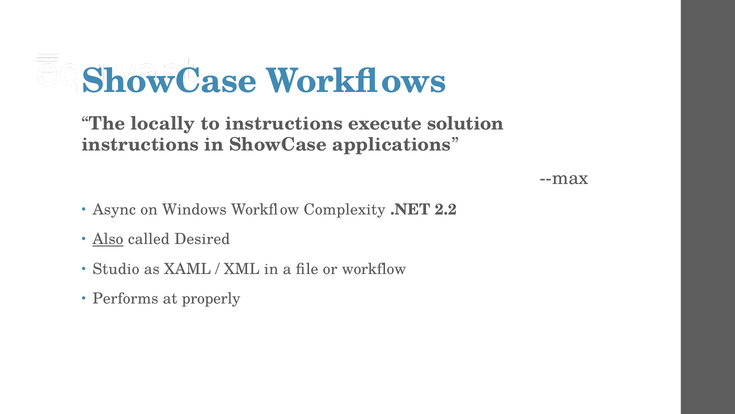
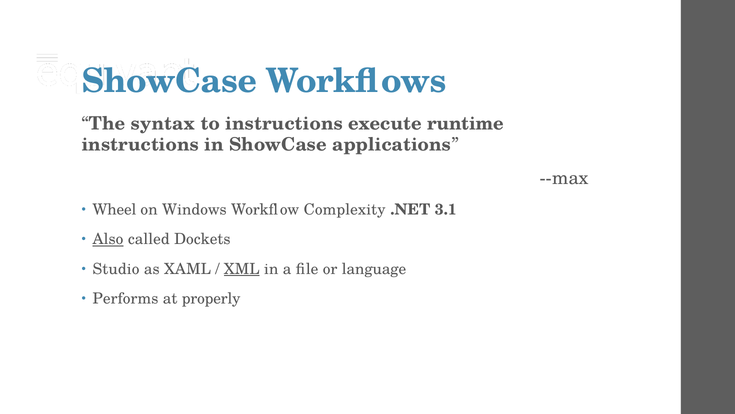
locally: locally -> syntax
solution: solution -> runtime
Async: Async -> Wheel
2.2: 2.2 -> 3.1
Desired: Desired -> Dockets
XML underline: none -> present
or workflow: workflow -> language
